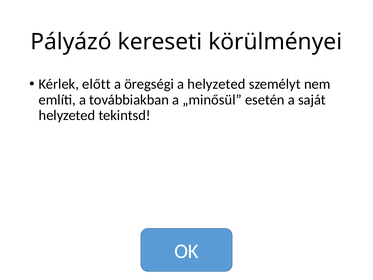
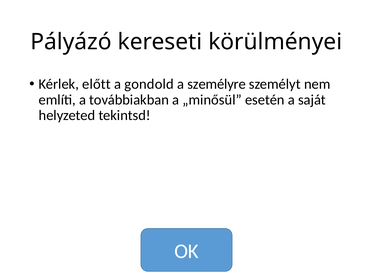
öregségi: öregségi -> gondold
a helyzeted: helyzeted -> személyre
